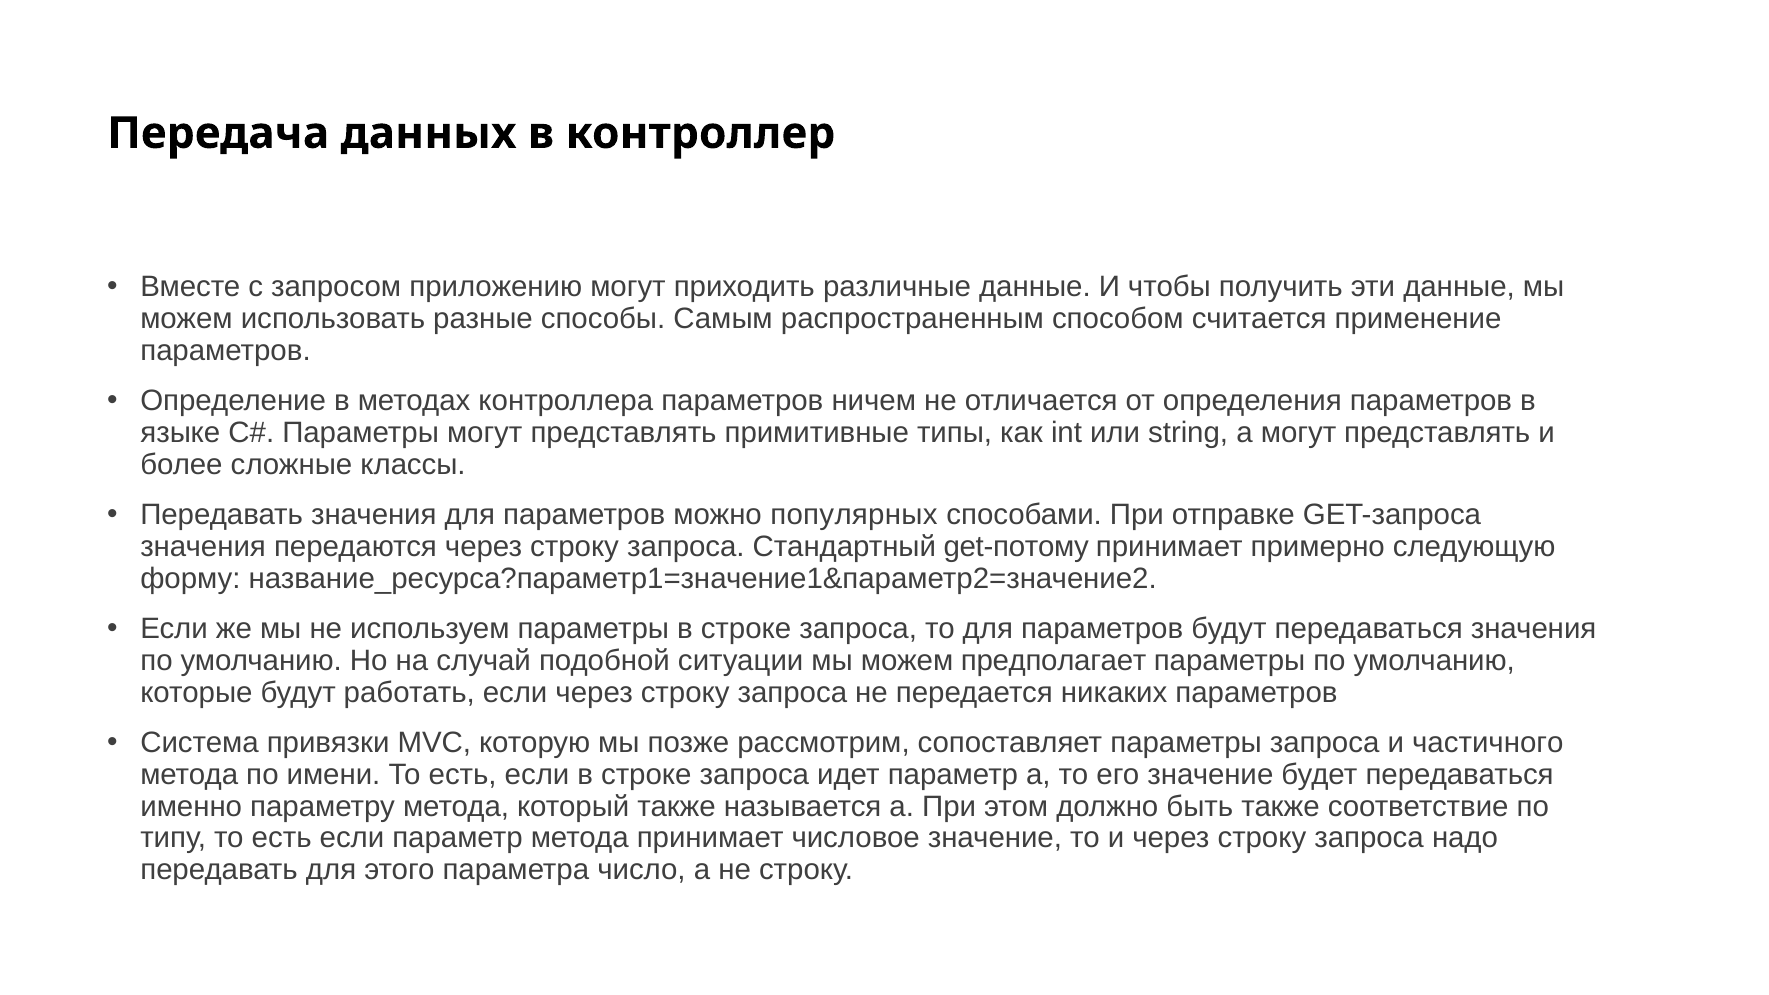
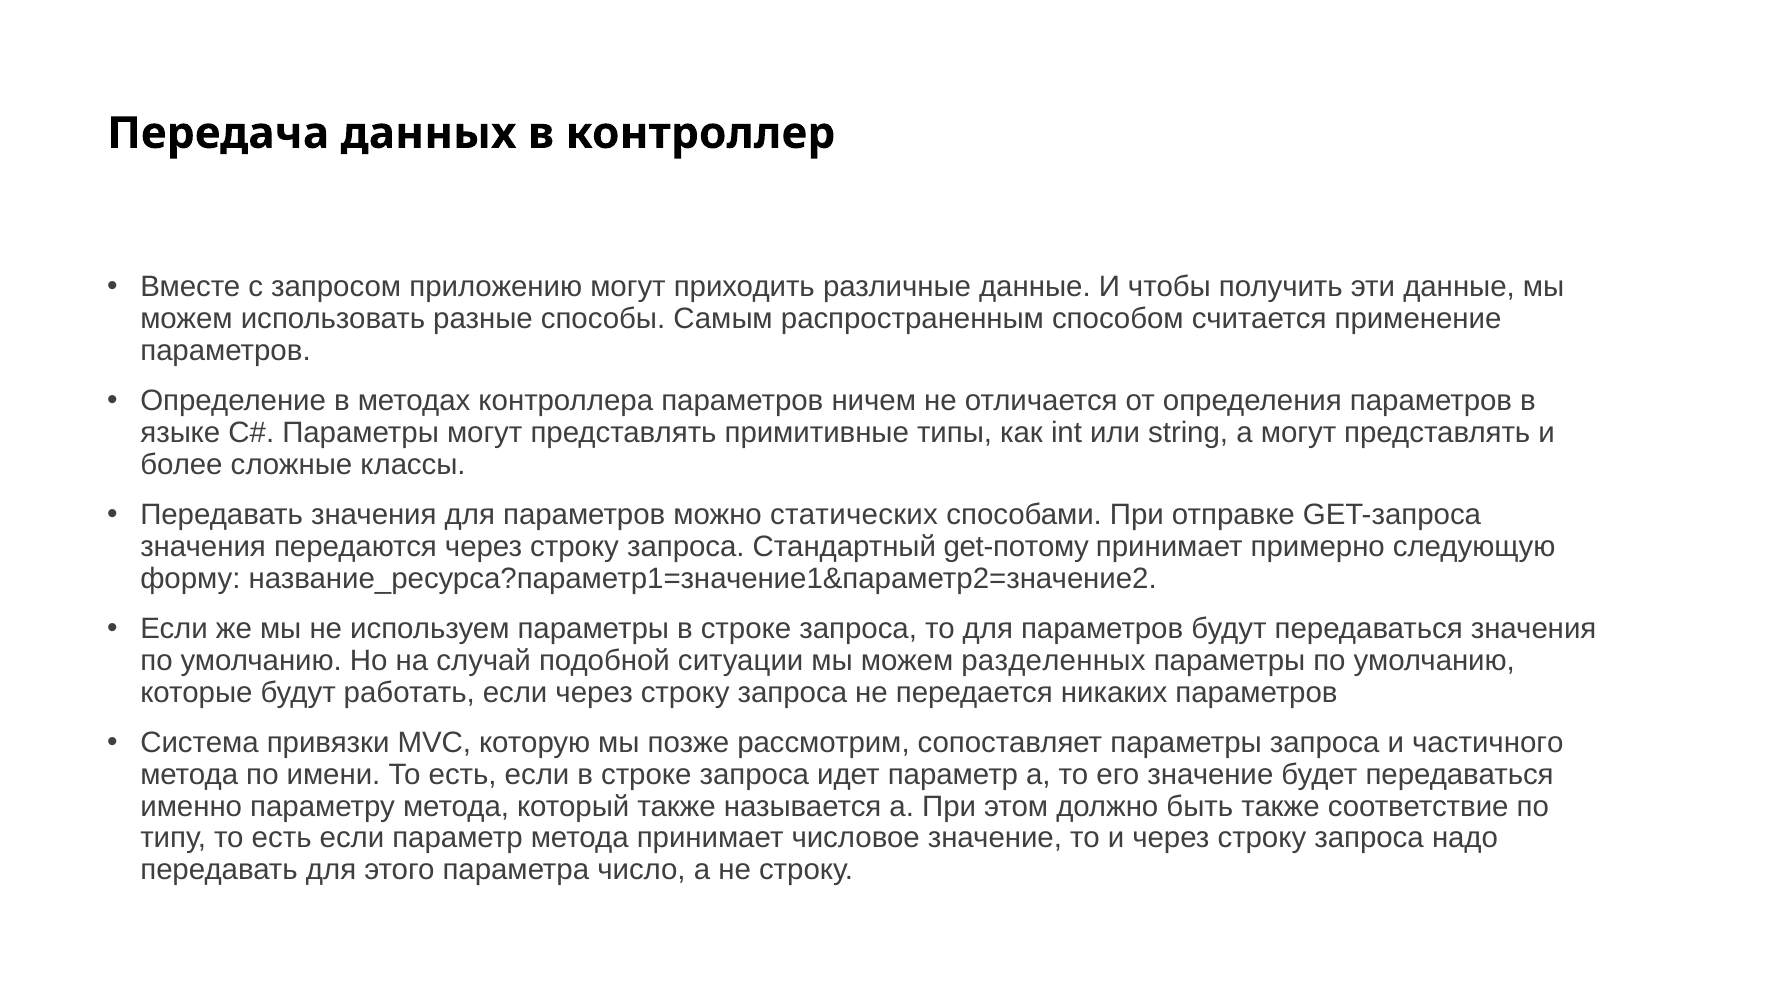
популярных: популярных -> статических
предполагает: предполагает -> разделенных
